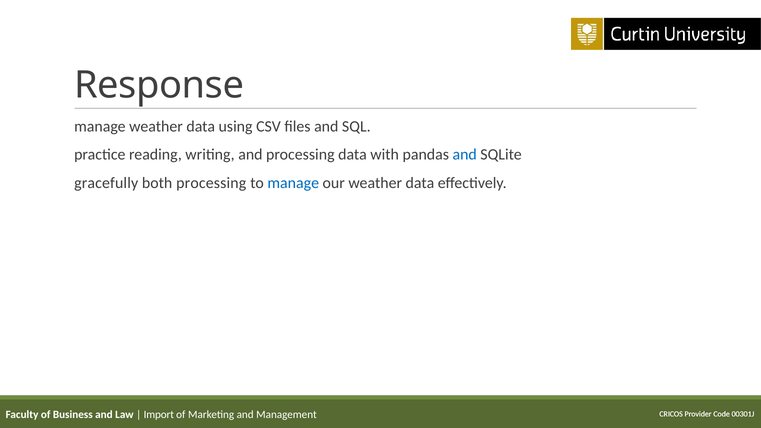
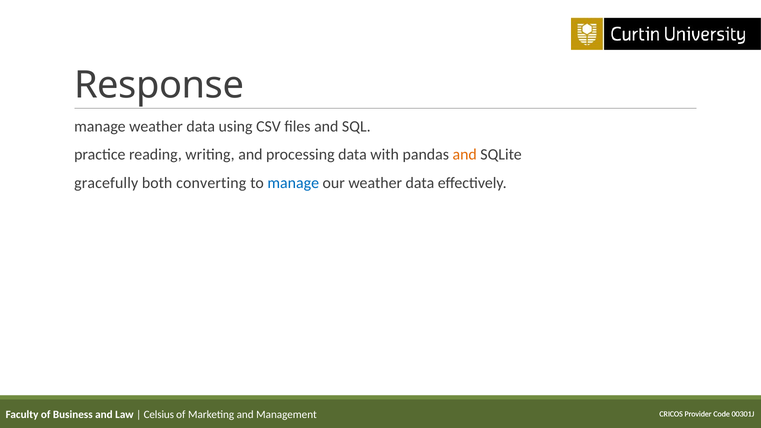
and at (465, 155) colour: blue -> orange
both processing: processing -> converting
Import: Import -> Celsius
